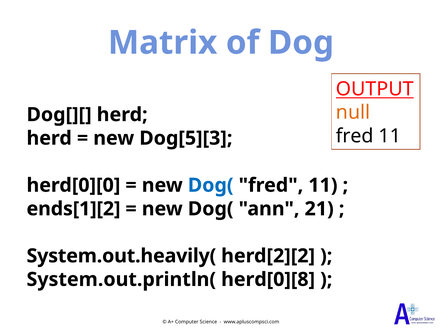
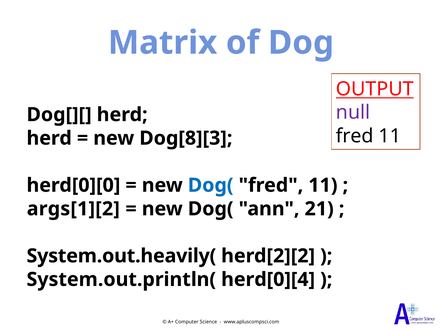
null colour: orange -> purple
Dog[5][3: Dog[5][3 -> Dog[8][3
ends[1][2: ends[1][2 -> args[1][2
herd[0][8: herd[0][8 -> herd[0][4
